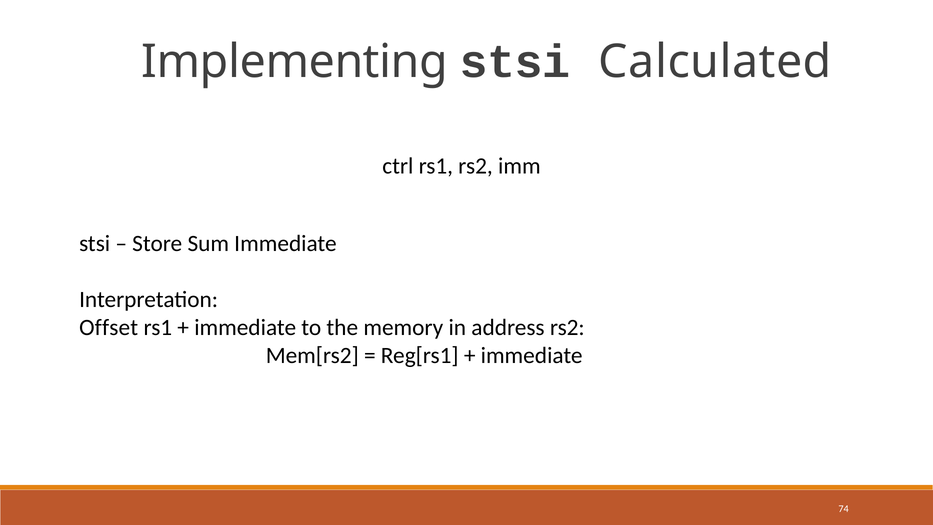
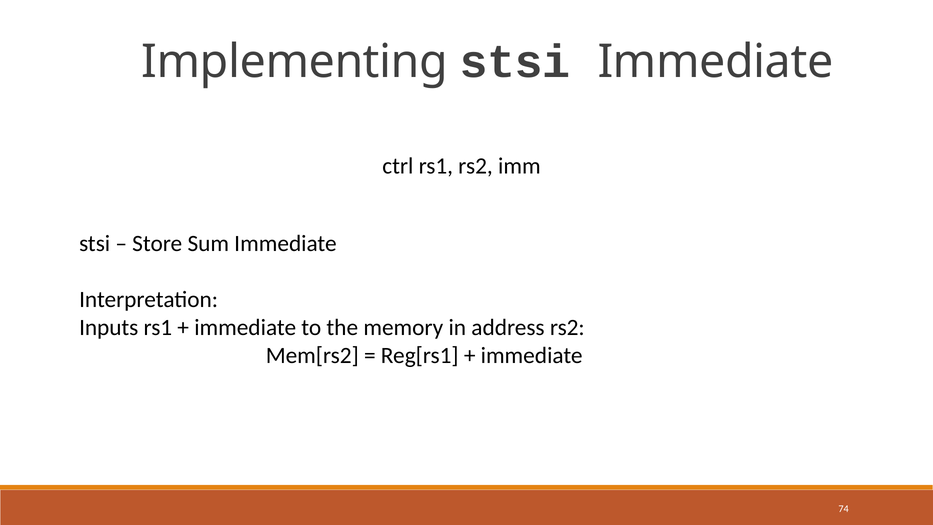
stsi Calculated: Calculated -> Immediate
Offset: Offset -> Inputs
